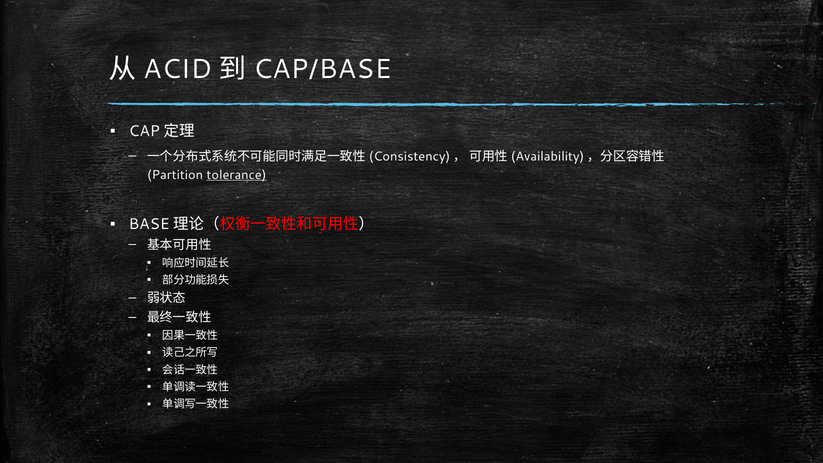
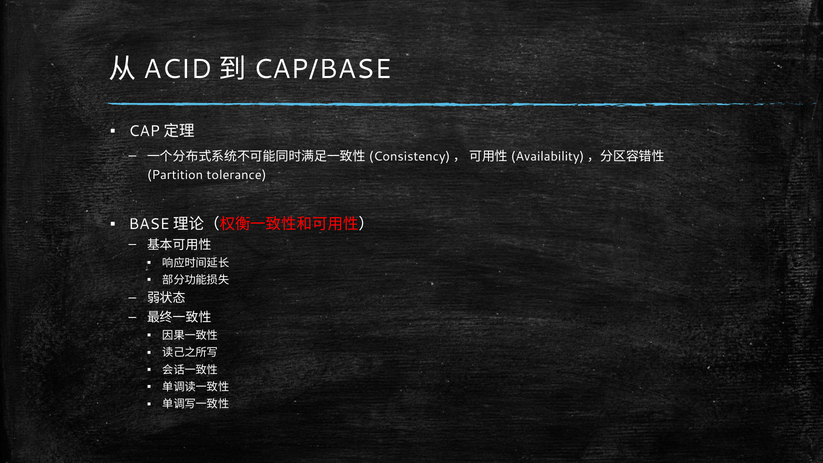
tolerance underline: present -> none
